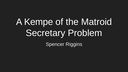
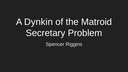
Kempe: Kempe -> Dynkin
